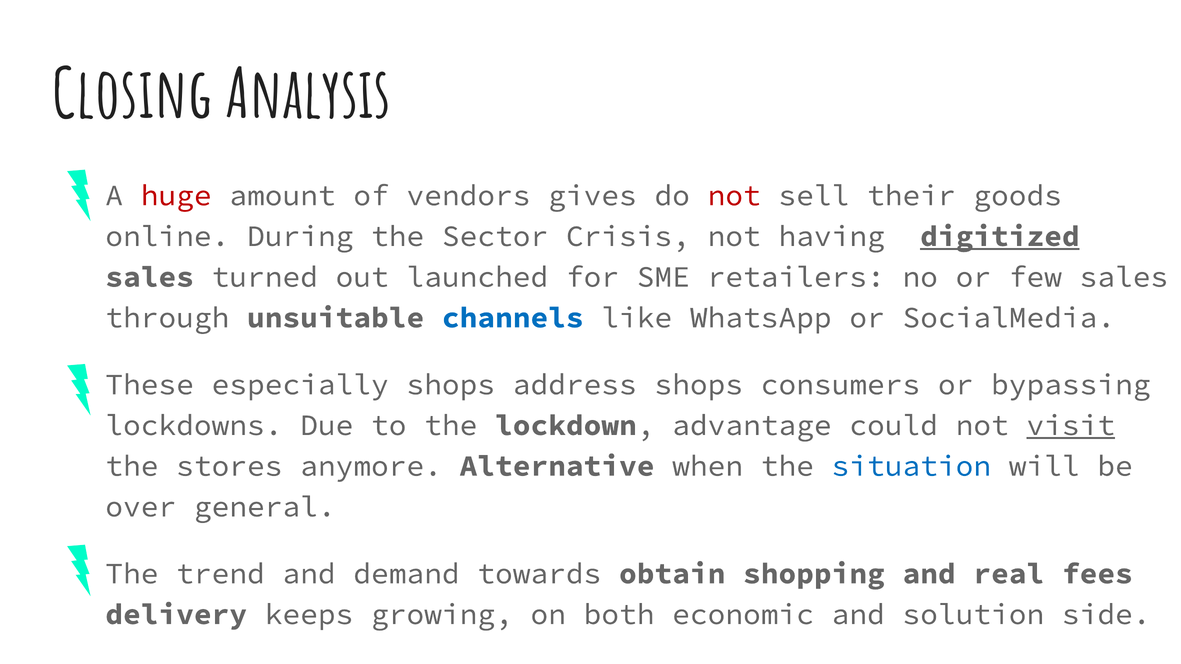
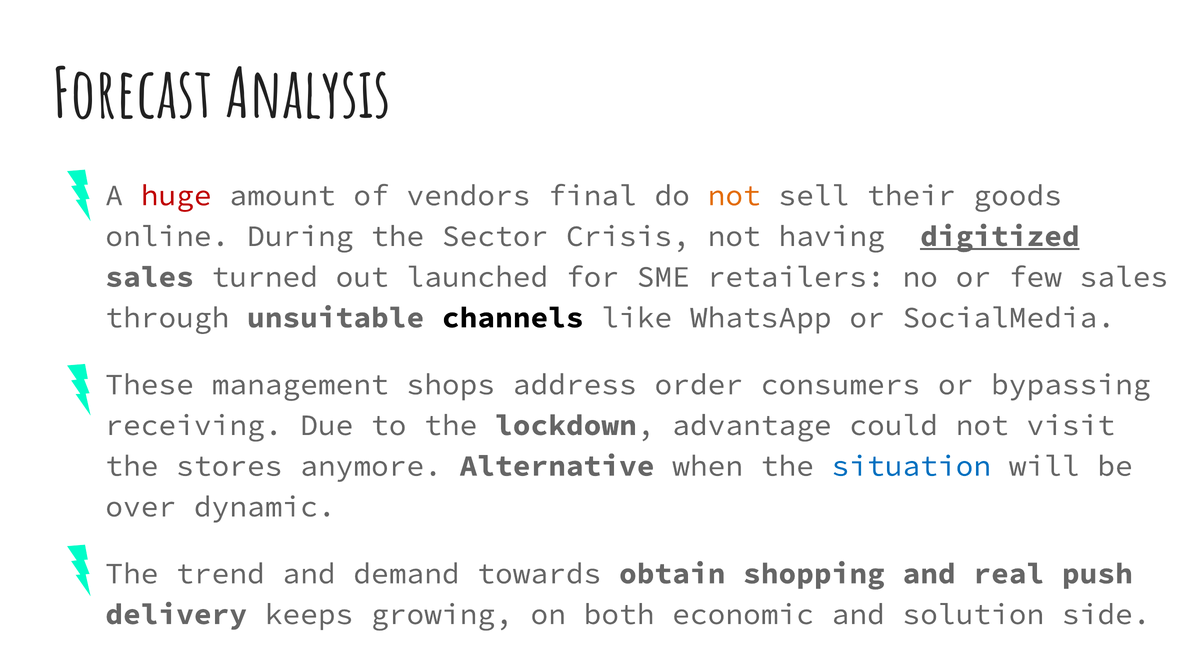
Closing: Closing -> Forecast
gives: gives -> final
not at (734, 196) colour: red -> orange
channels colour: blue -> black
especially: especially -> management
address shops: shops -> order
lockdowns: lockdowns -> receiving
visit underline: present -> none
general: general -> dynamic
fees: fees -> push
